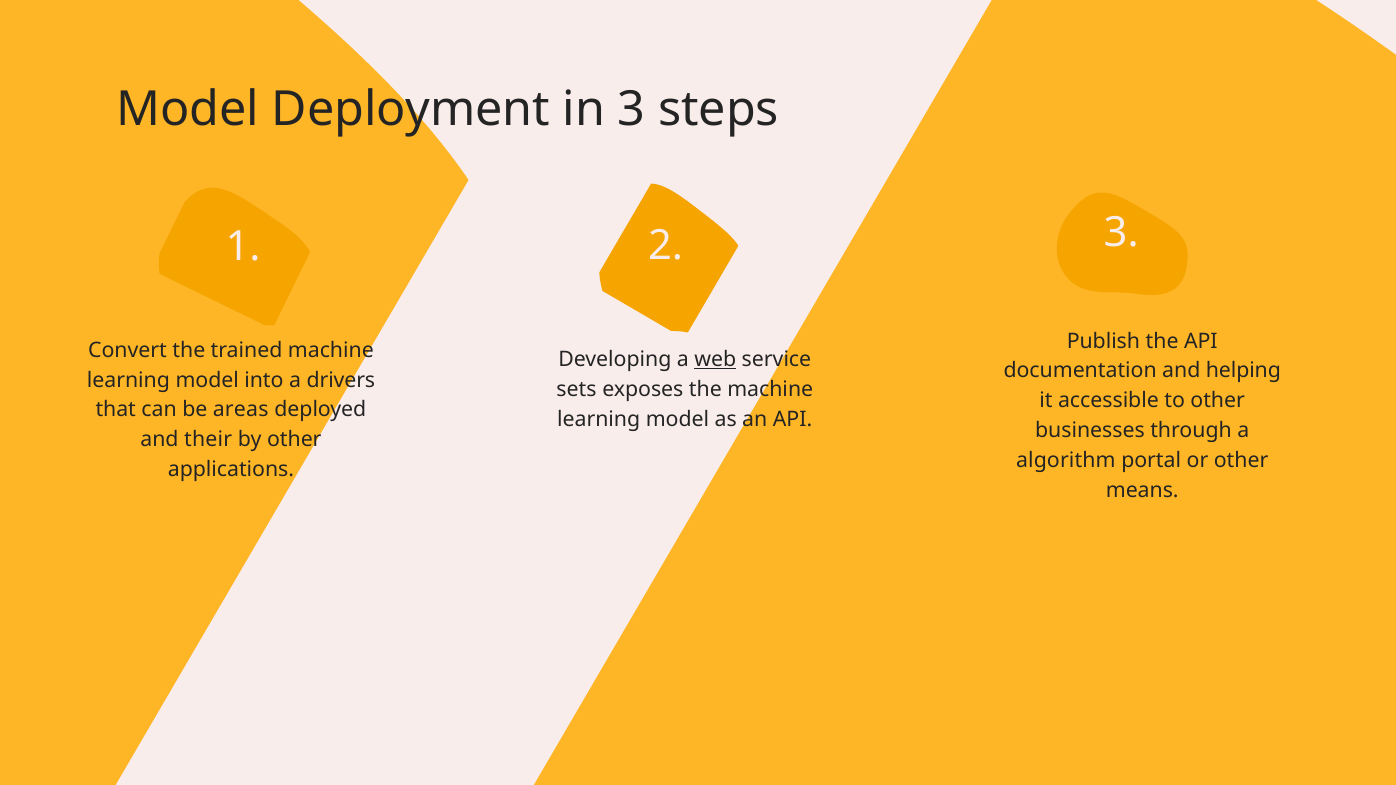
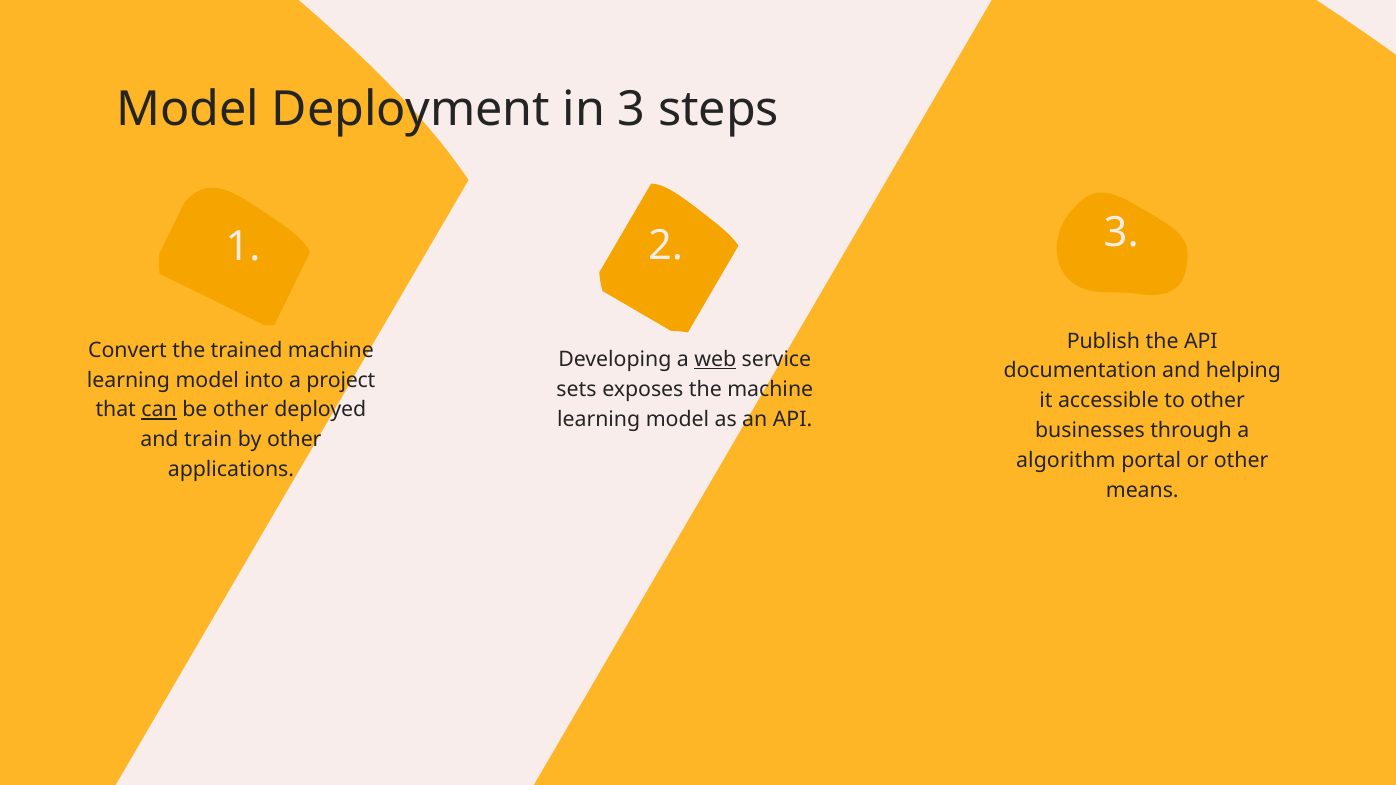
drivers: drivers -> project
can underline: none -> present
be areas: areas -> other
their: their -> train
